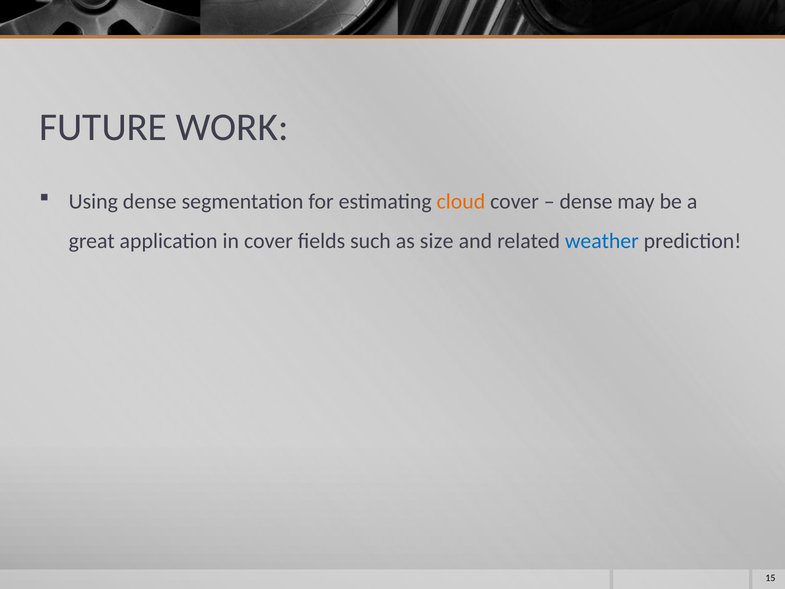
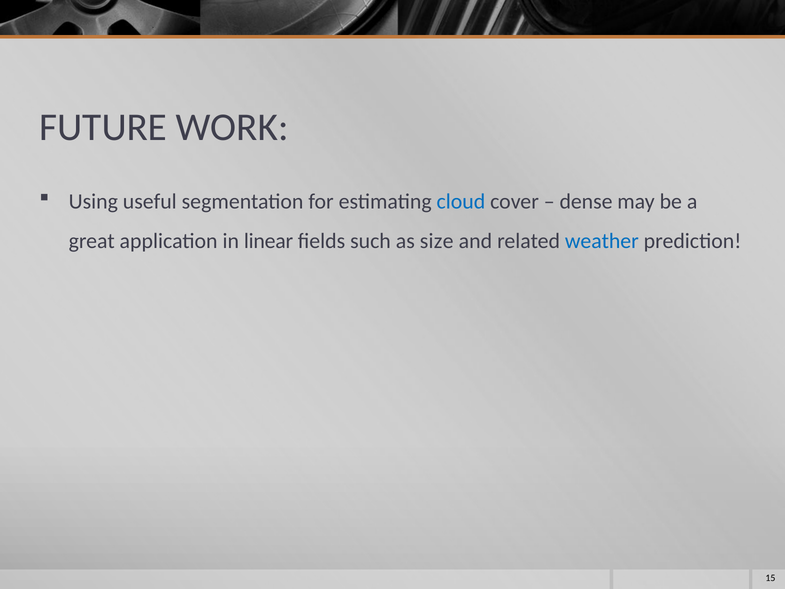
Using dense: dense -> useful
cloud colour: orange -> blue
in cover: cover -> linear
